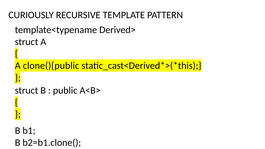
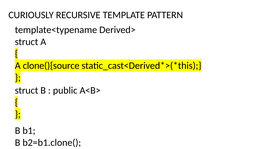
clone(){public: clone(){public -> clone(){source
